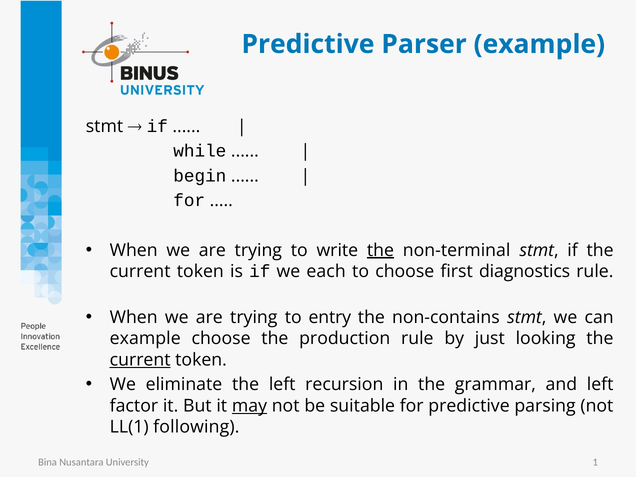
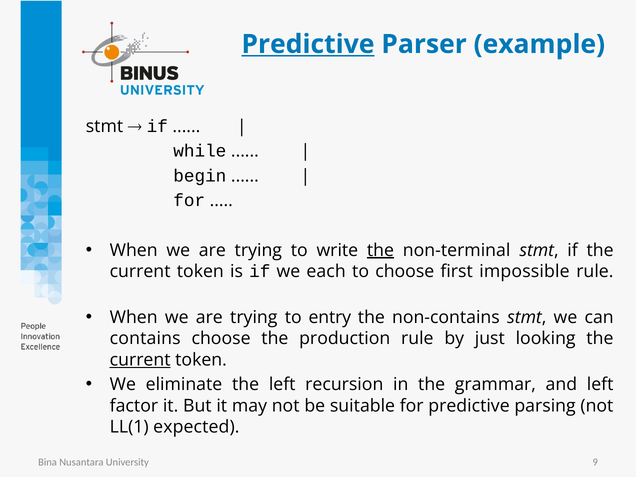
Predictive at (308, 44) underline: none -> present
diagnostics: diagnostics -> impossible
example at (145, 339): example -> contains
may underline: present -> none
following: following -> expected
1: 1 -> 9
